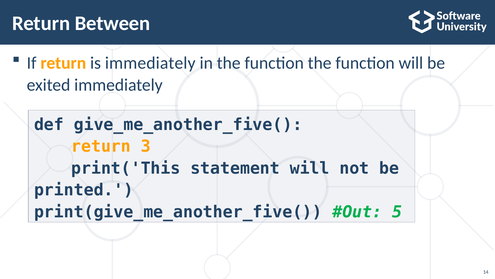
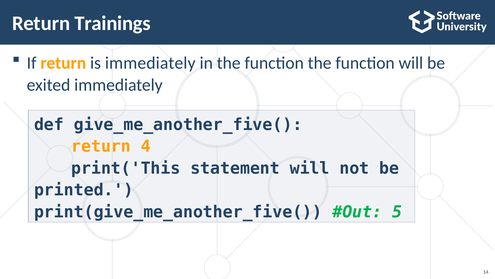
Between: Between -> Trainings
3: 3 -> 4
